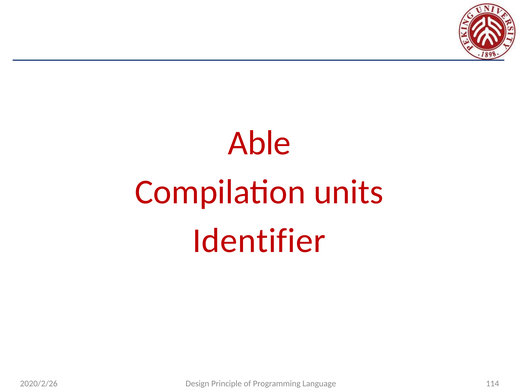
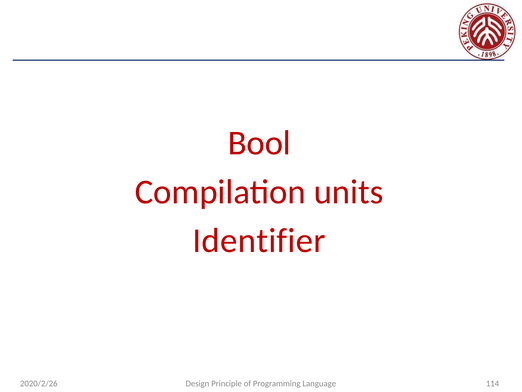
Able: Able -> Bool
